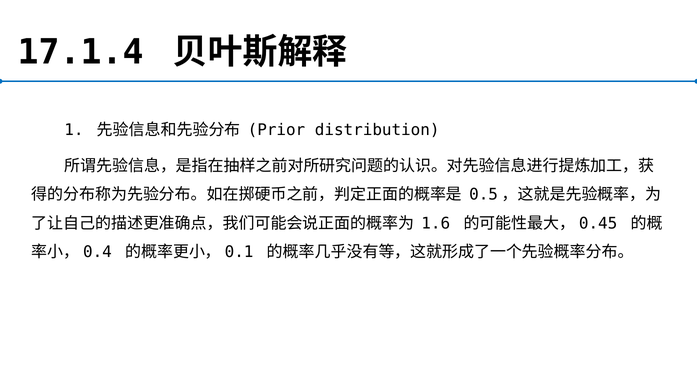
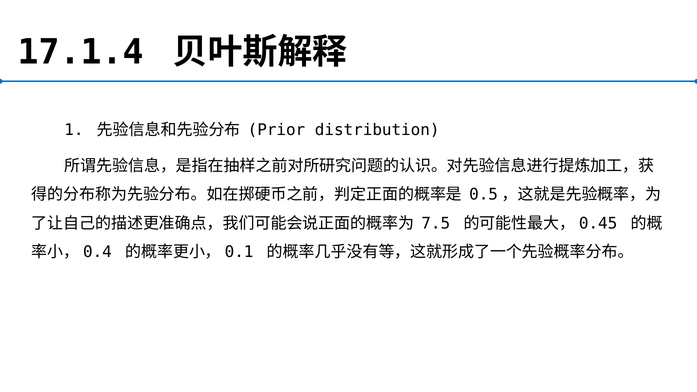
1.6: 1.6 -> 7.5
